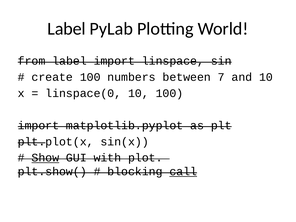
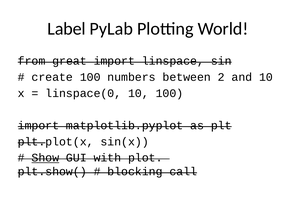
from label: label -> great
7: 7 -> 2
call underline: present -> none
